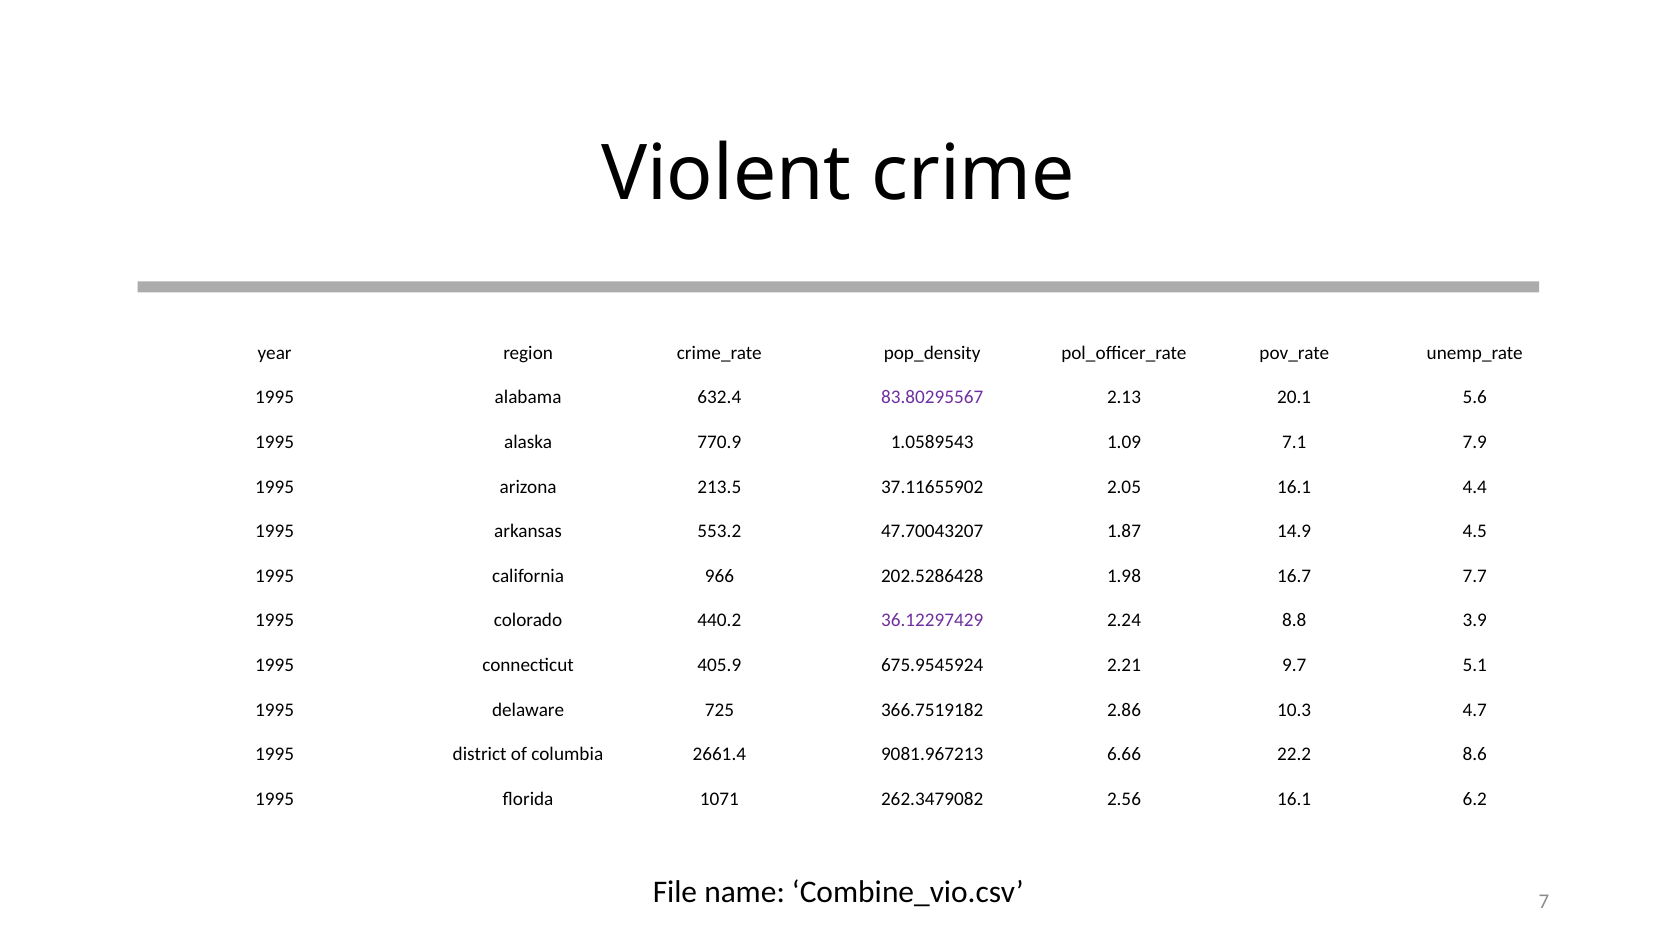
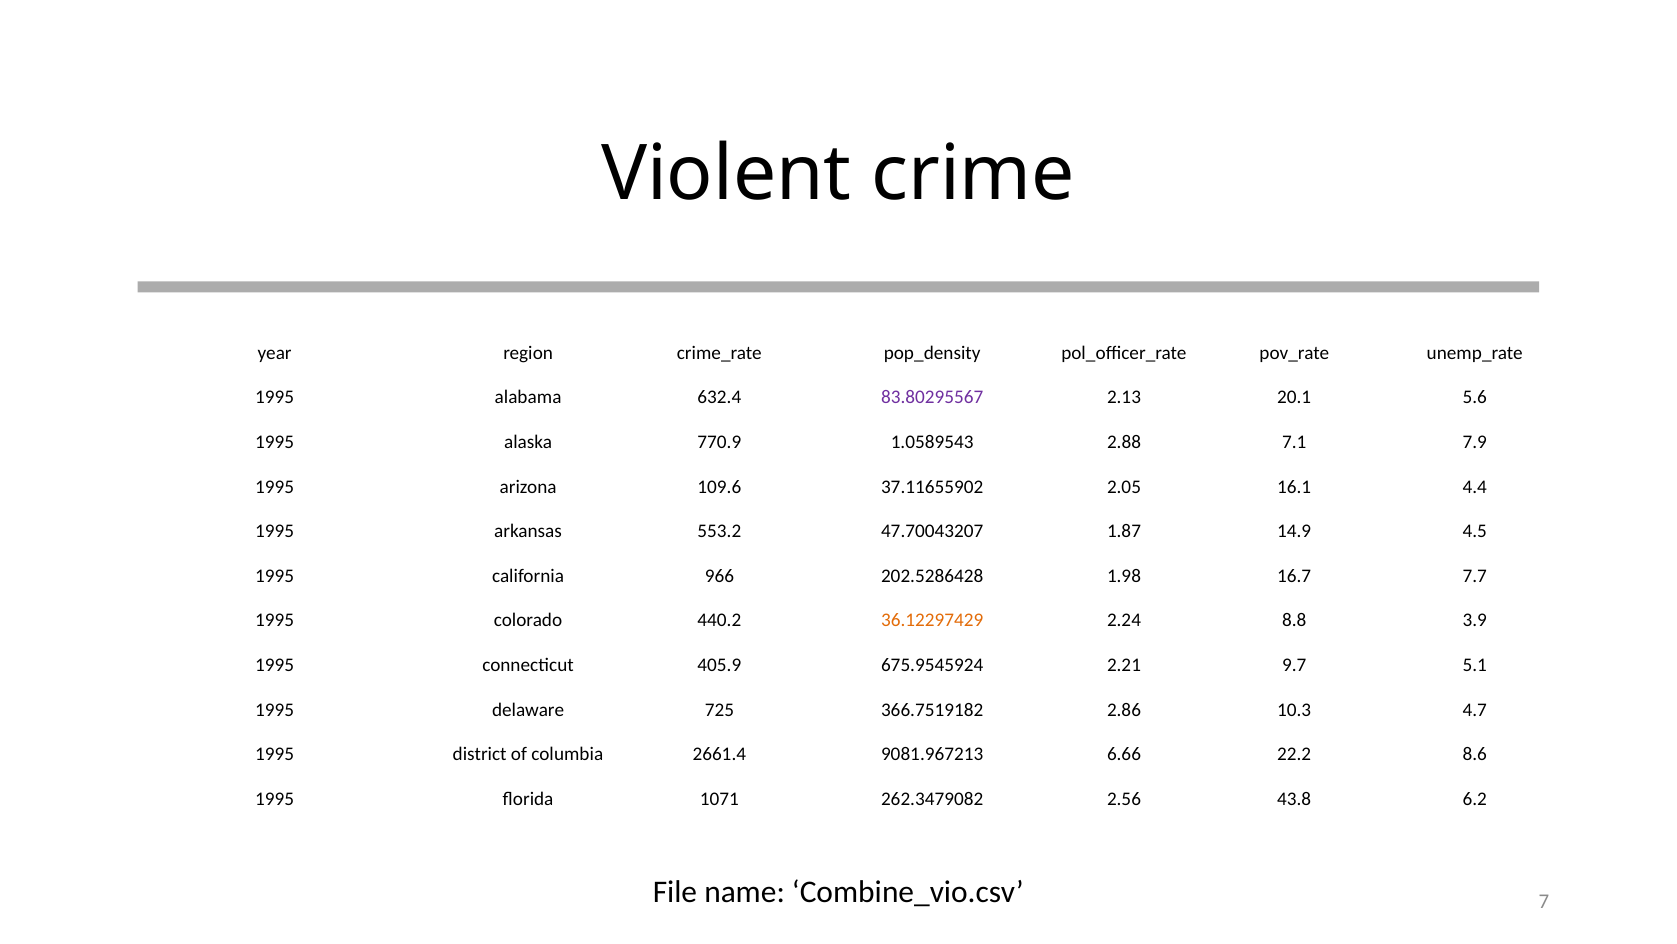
1.09: 1.09 -> 2.88
213.5: 213.5 -> 109.6
36.12297429 colour: purple -> orange
2.56 16.1: 16.1 -> 43.8
